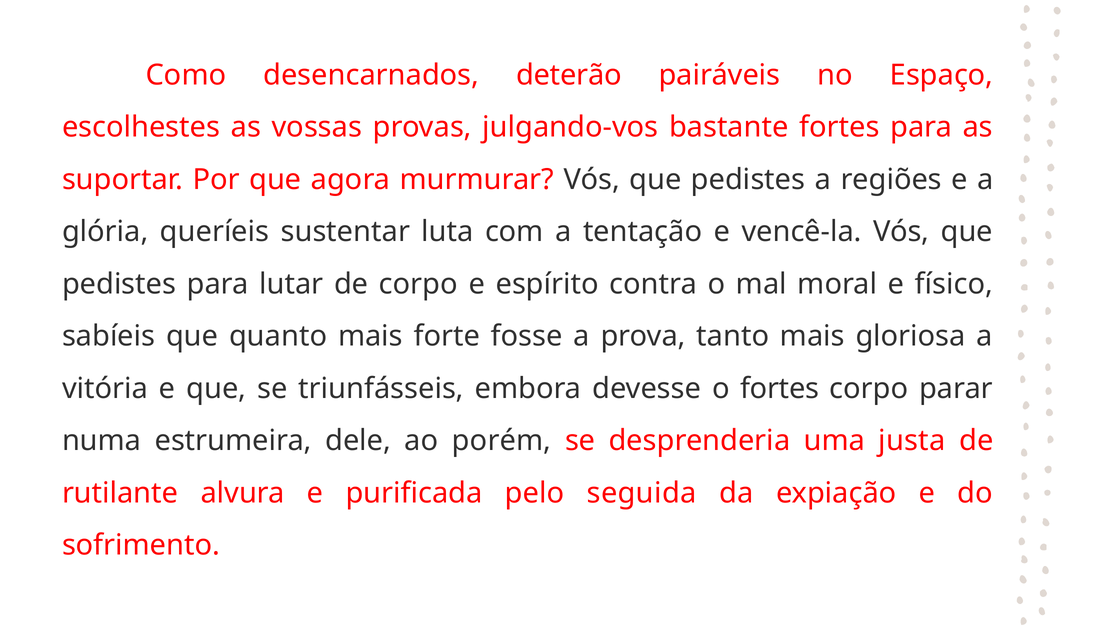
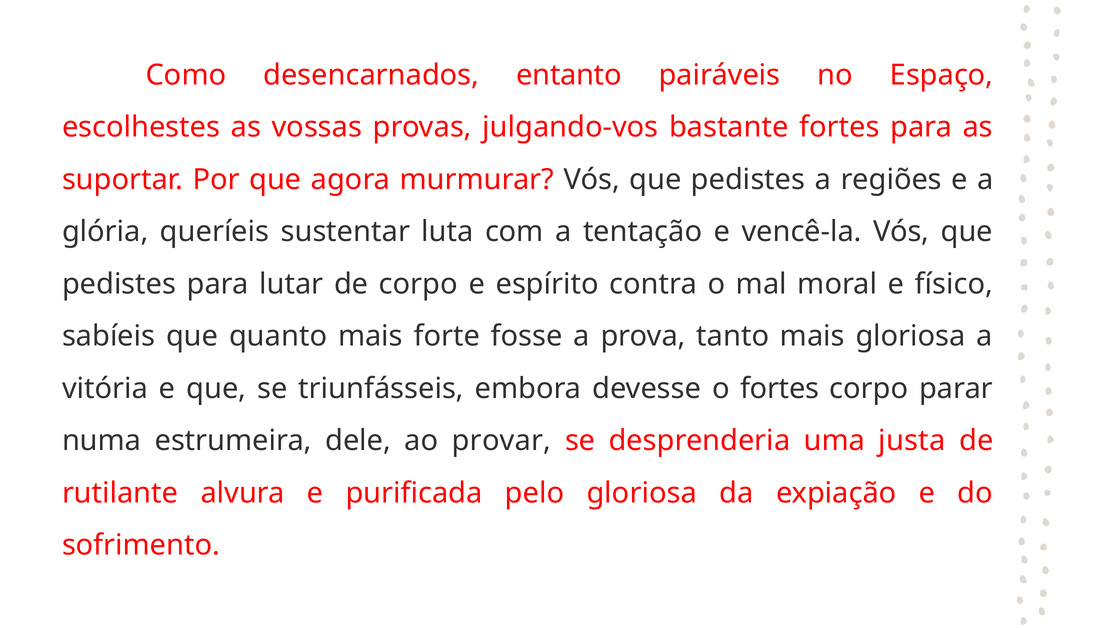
deterão: deterão -> entanto
porém: porém -> provar
pelo seguida: seguida -> gloriosa
